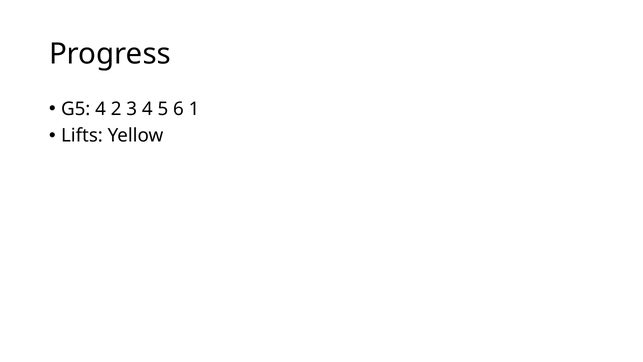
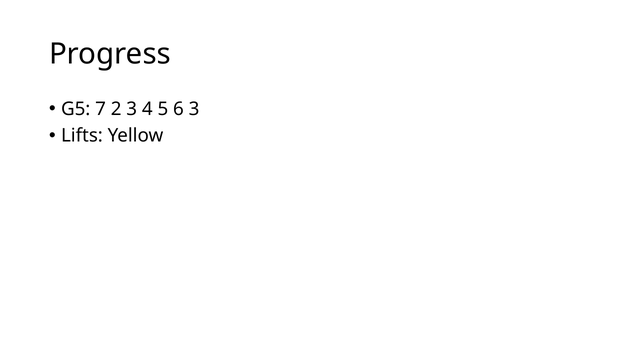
G5 4: 4 -> 7
6 1: 1 -> 3
